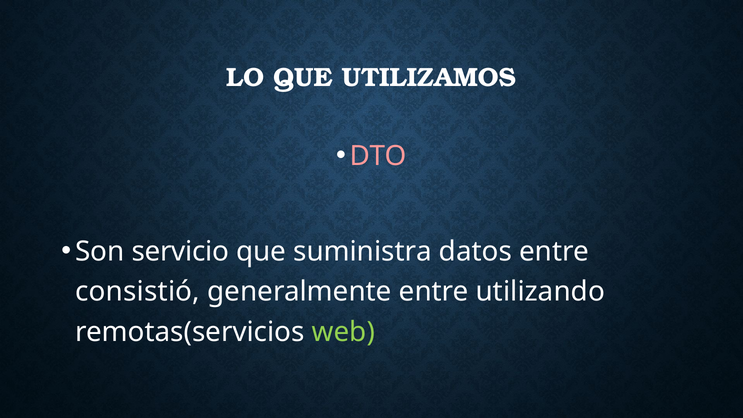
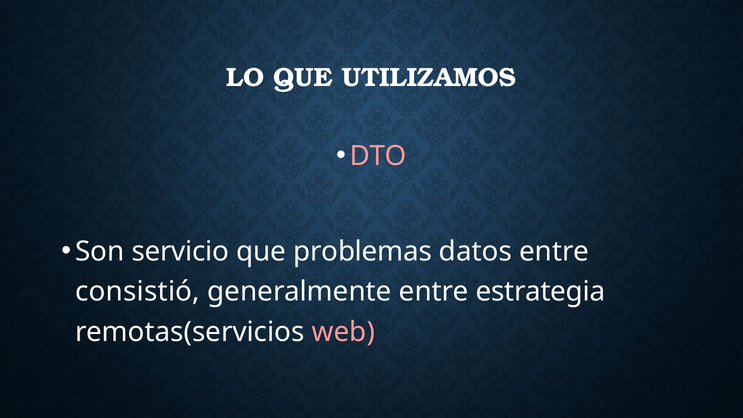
suministra: suministra -> problemas
utilizando: utilizando -> estrategia
web colour: light green -> pink
